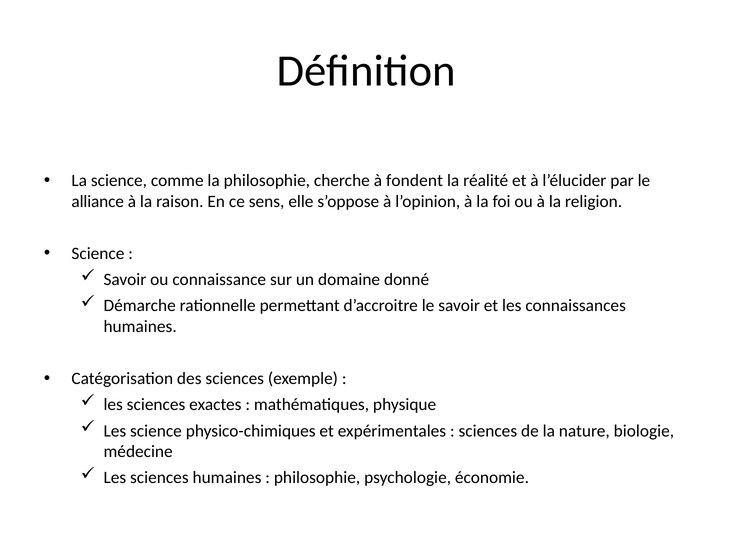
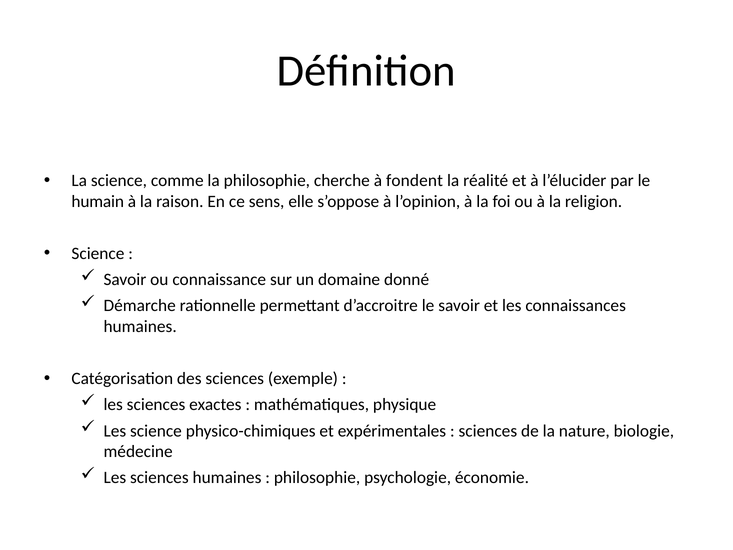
alliance: alliance -> humain
